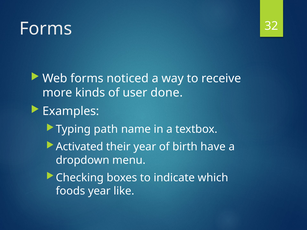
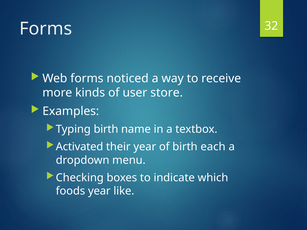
done: done -> store
Typing path: path -> birth
have: have -> each
